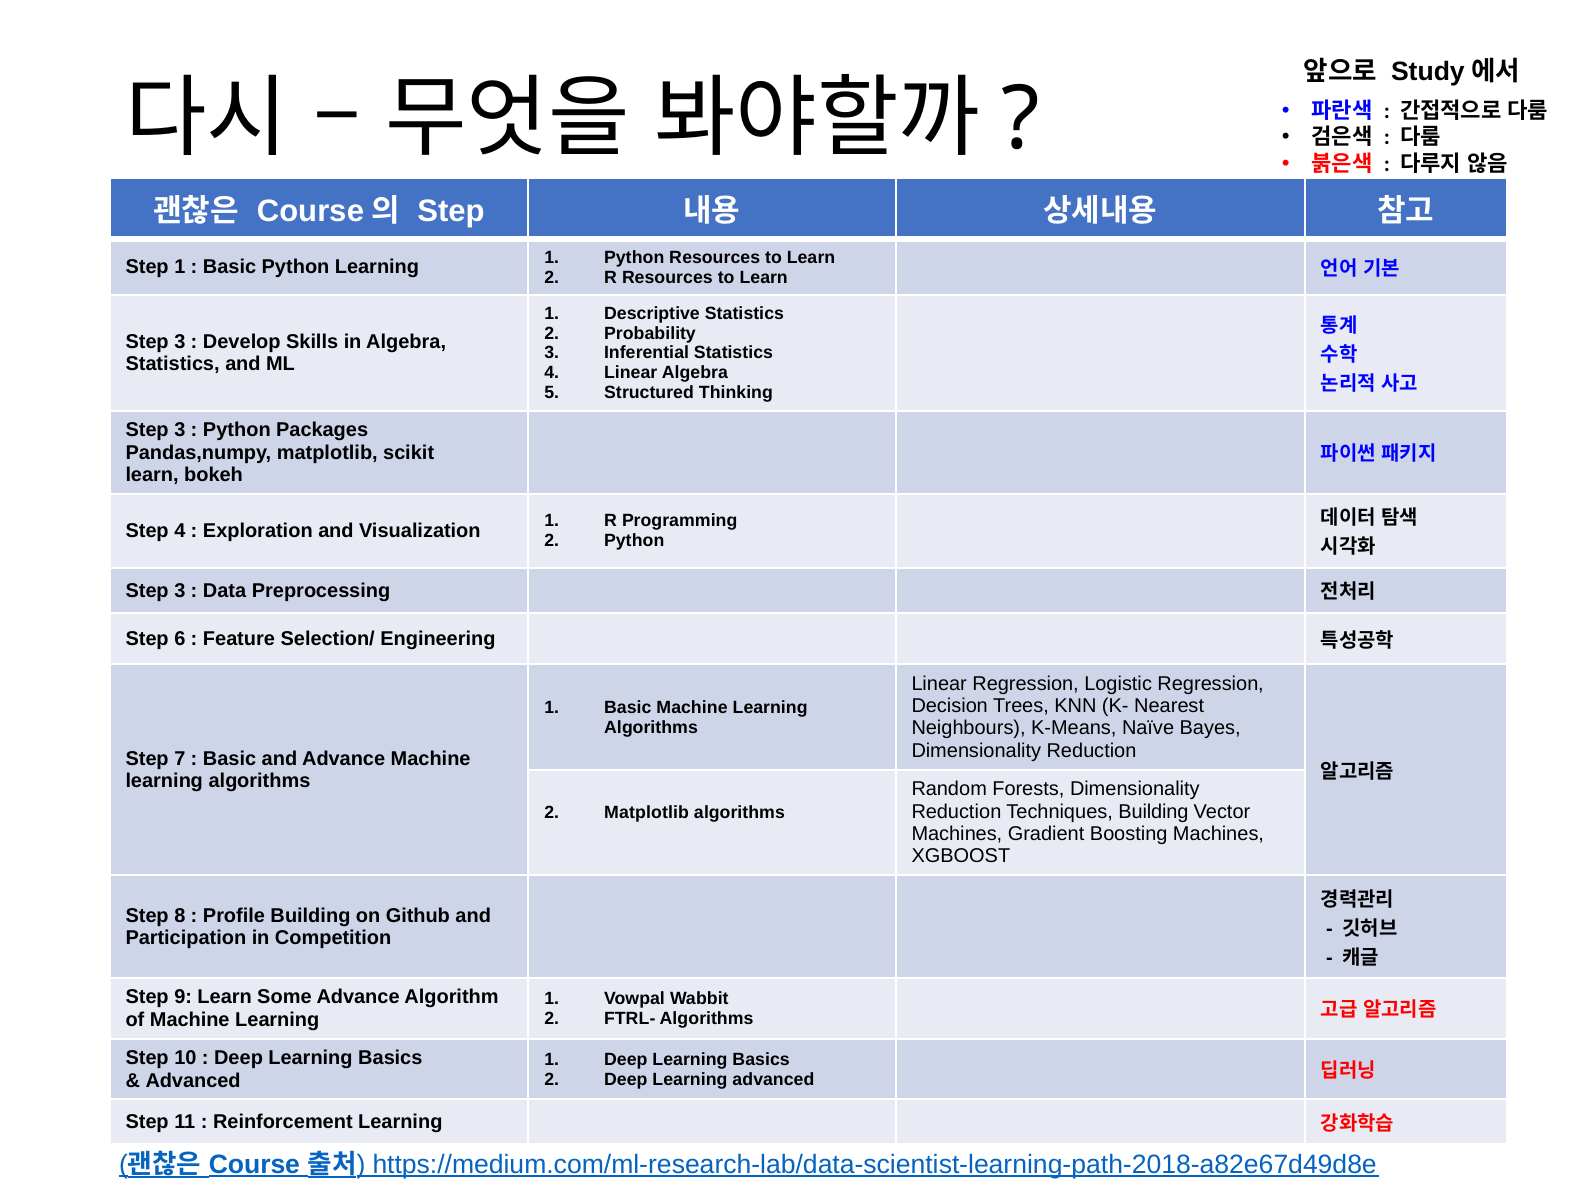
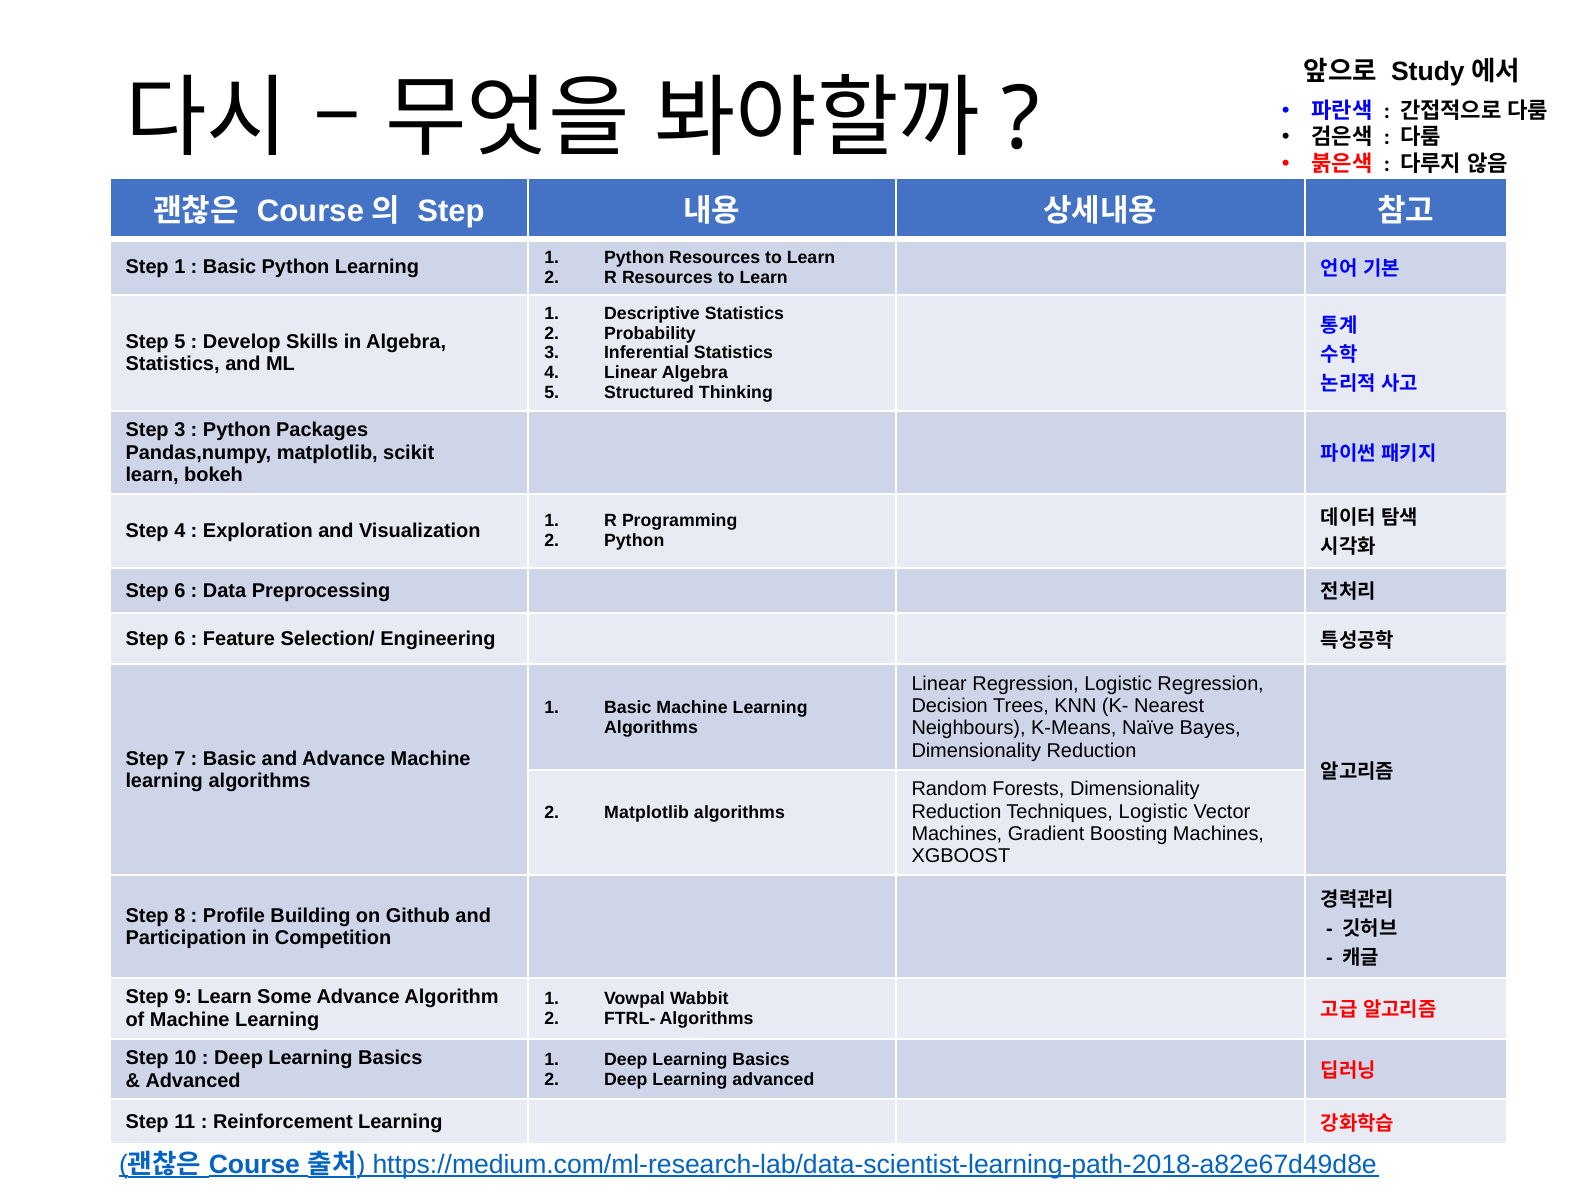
3 at (180, 342): 3 -> 5
3 at (180, 591): 3 -> 6
Techniques Building: Building -> Logistic
